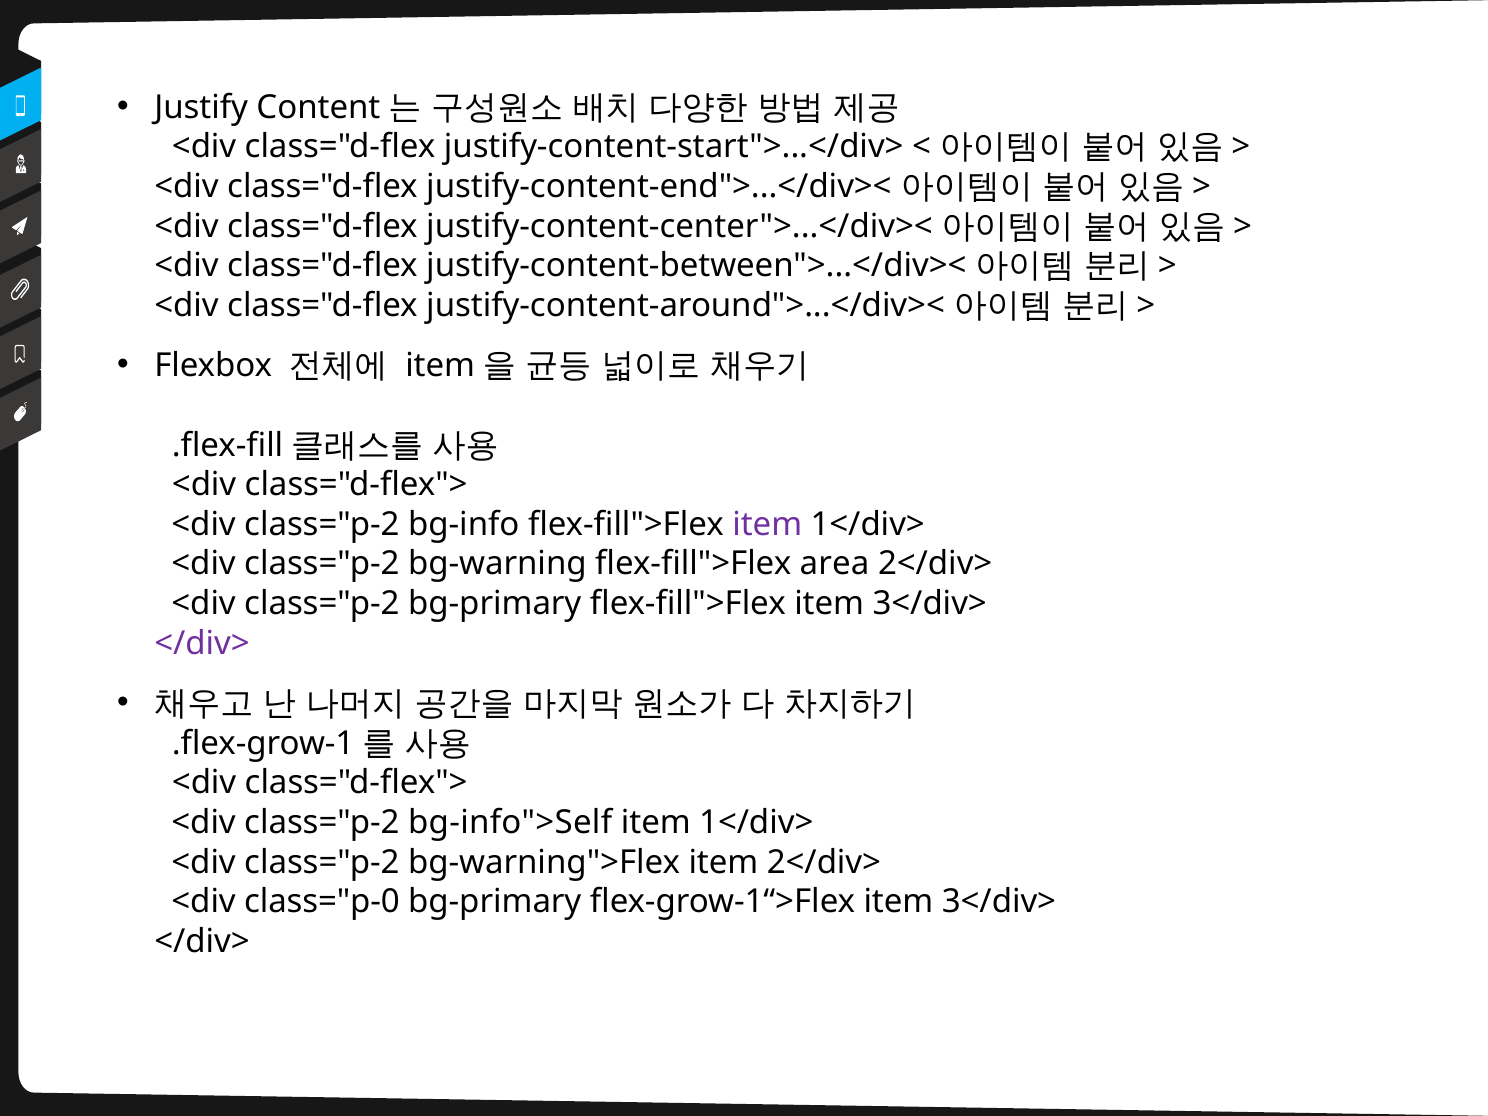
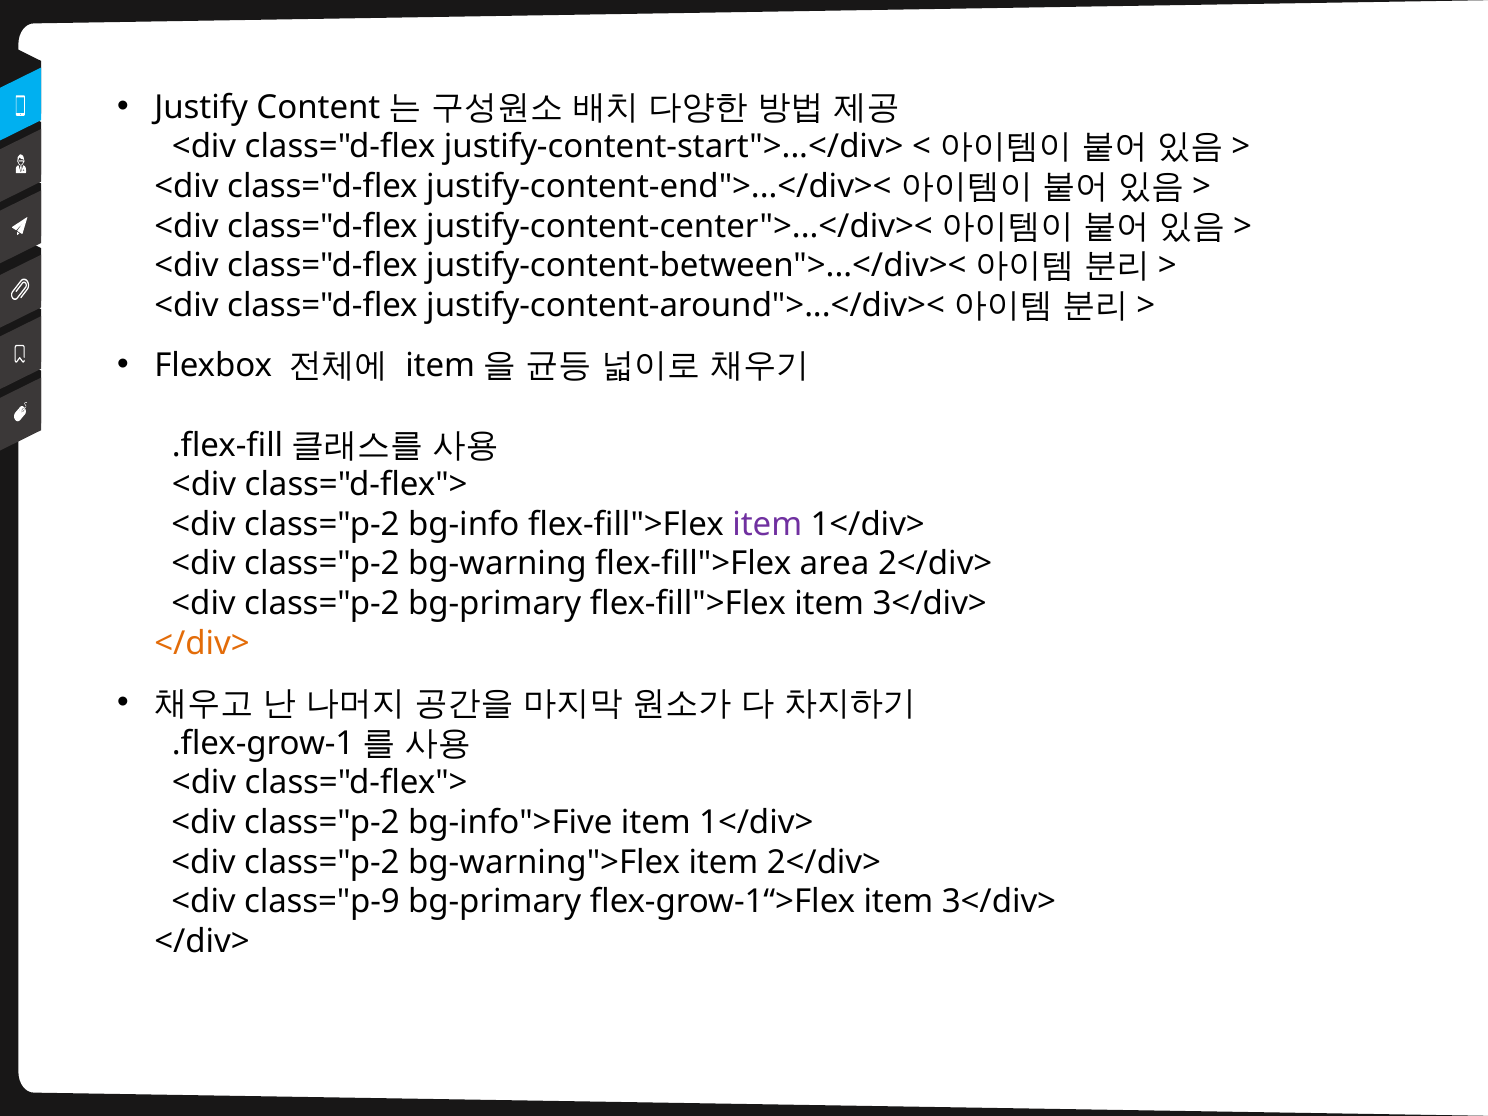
</div> at (202, 643) colour: purple -> orange
bg-info">Self: bg-info">Self -> bg-info">Five
class="p-0: class="p-0 -> class="p-9
